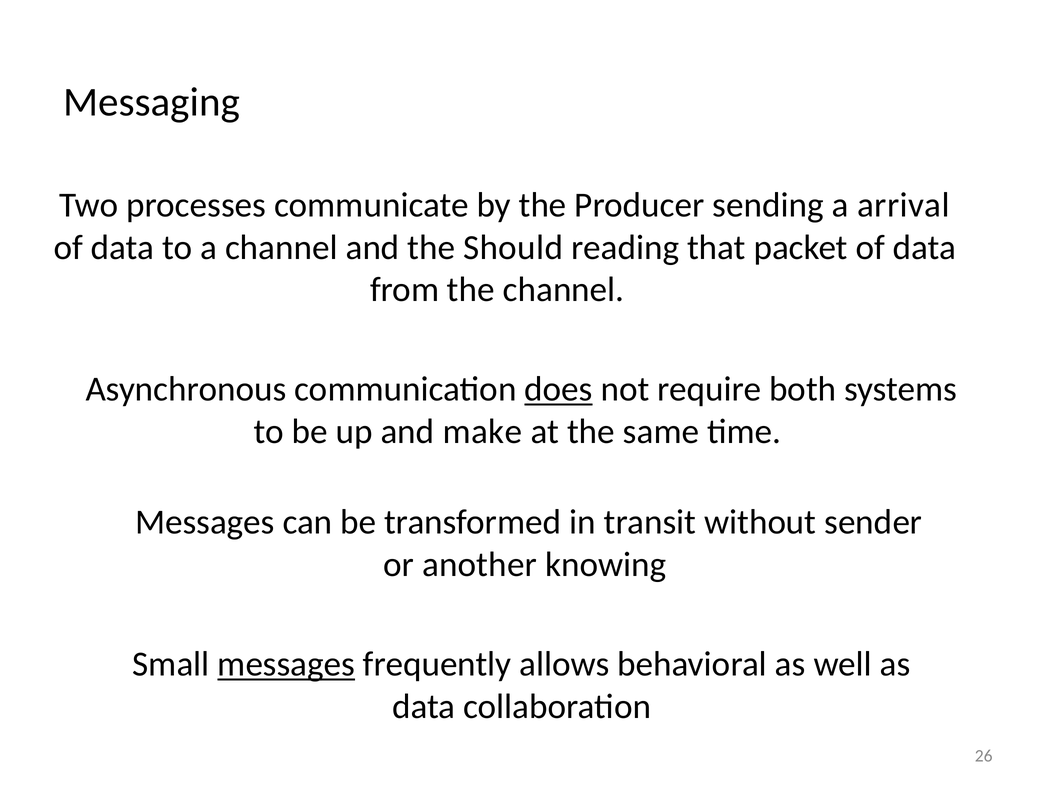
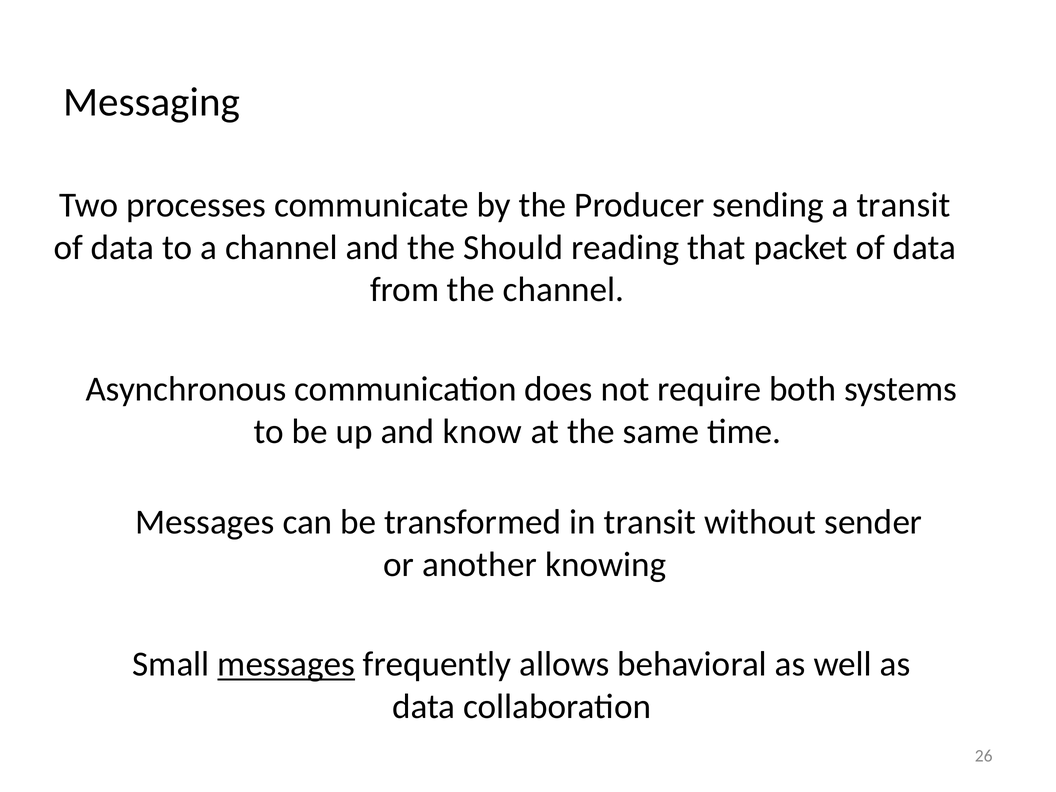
a arrival: arrival -> transit
does underline: present -> none
make: make -> know
